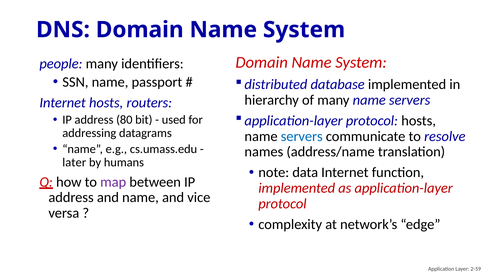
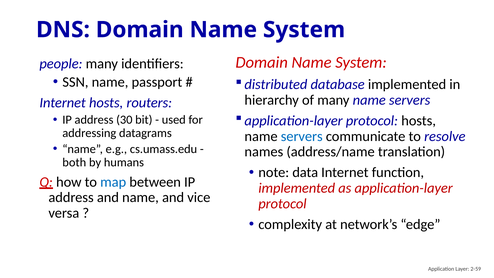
80: 80 -> 30
later: later -> both
map colour: purple -> blue
